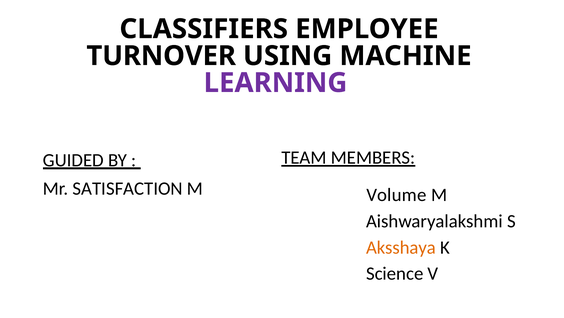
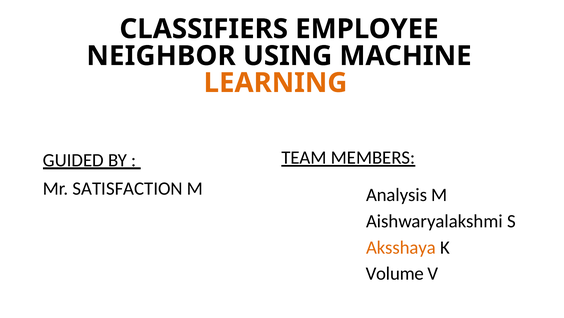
TURNOVER: TURNOVER -> NEIGHBOR
LEARNING colour: purple -> orange
Volume: Volume -> Analysis
Science: Science -> Volume
